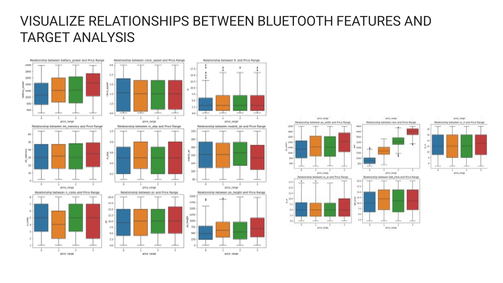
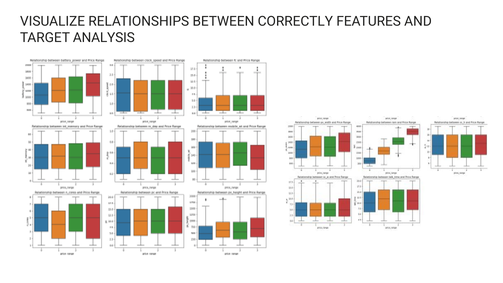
BLUETOOTH: BLUETOOTH -> CORRECTLY
